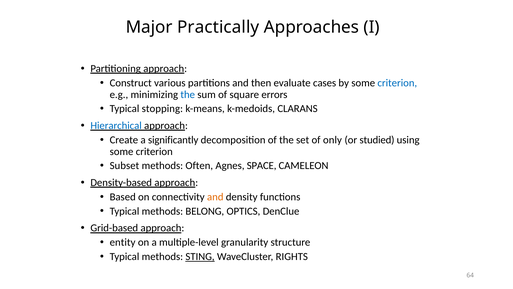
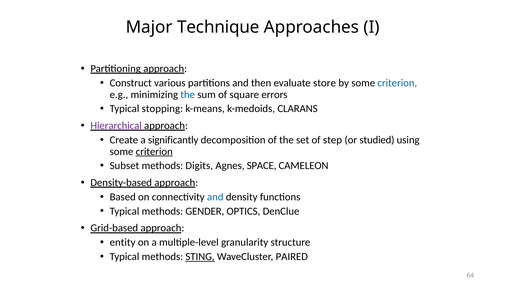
Practically: Practically -> Technique
cases: cases -> store
Hierarchical colour: blue -> purple
only: only -> step
criterion at (154, 151) underline: none -> present
Often: Often -> Digits
and at (215, 197) colour: orange -> blue
BELONG: BELONG -> GENDER
RIGHTS: RIGHTS -> PAIRED
